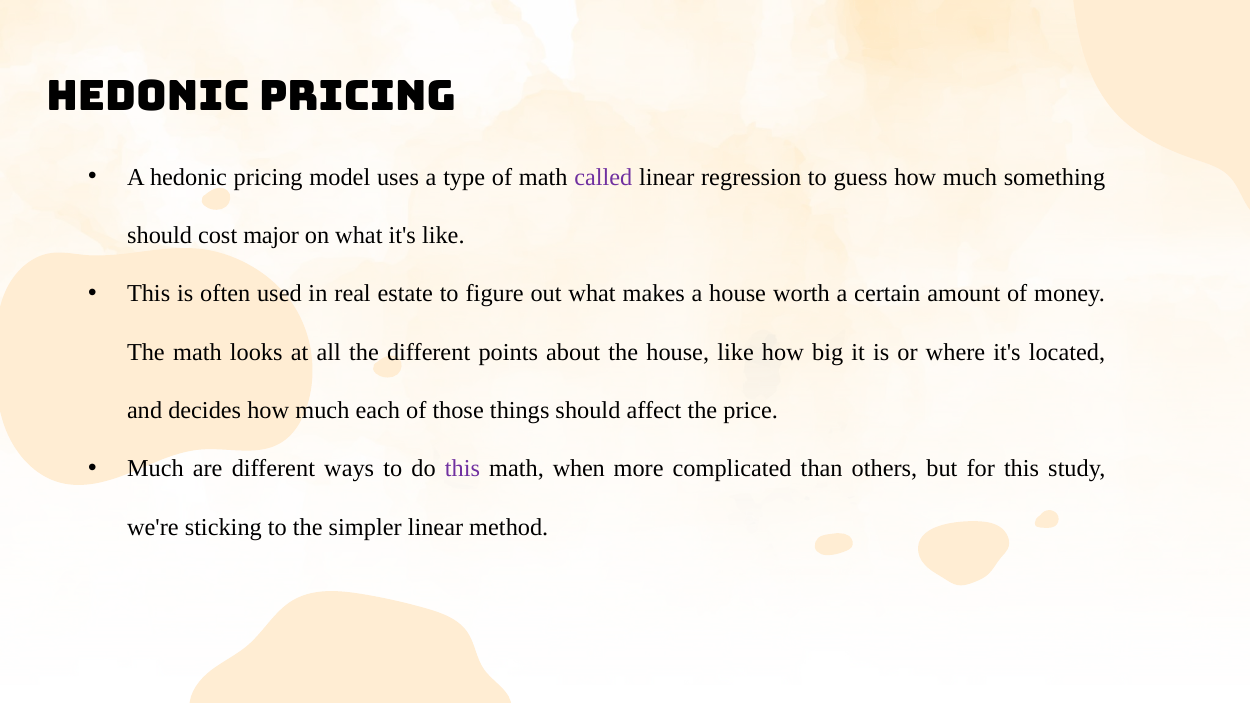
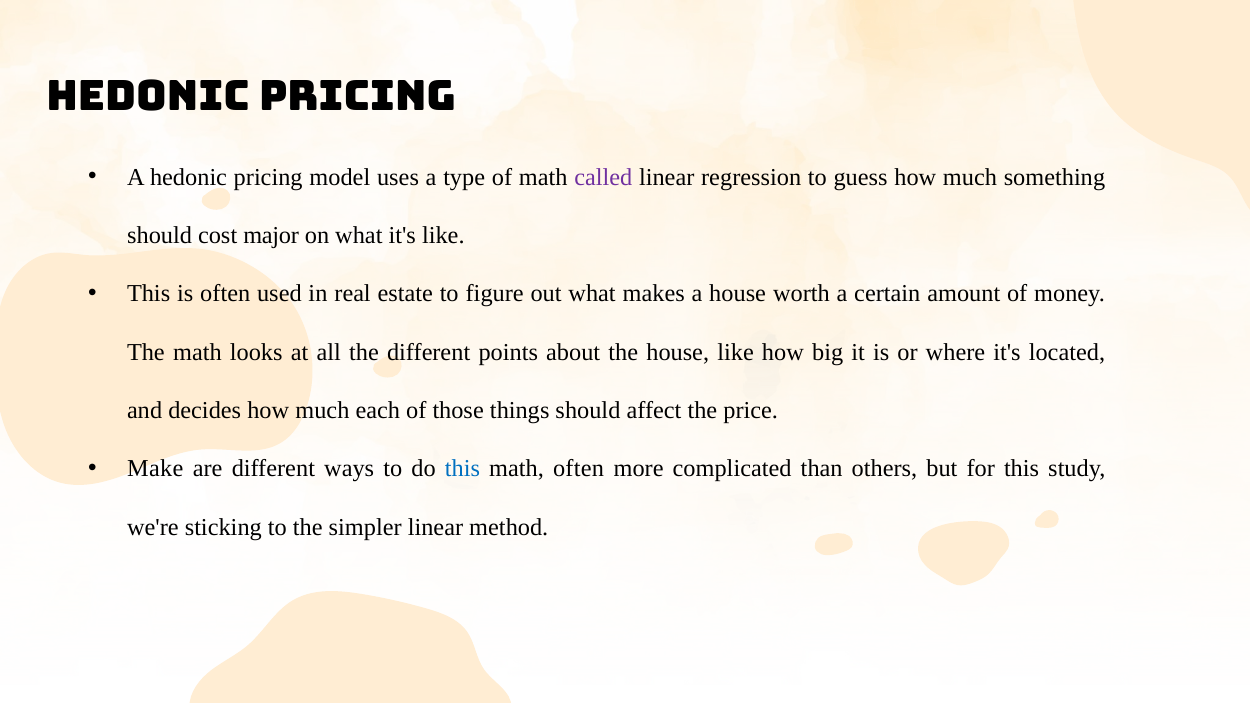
Much at (155, 469): Much -> Make
this at (462, 469) colour: purple -> blue
math when: when -> often
